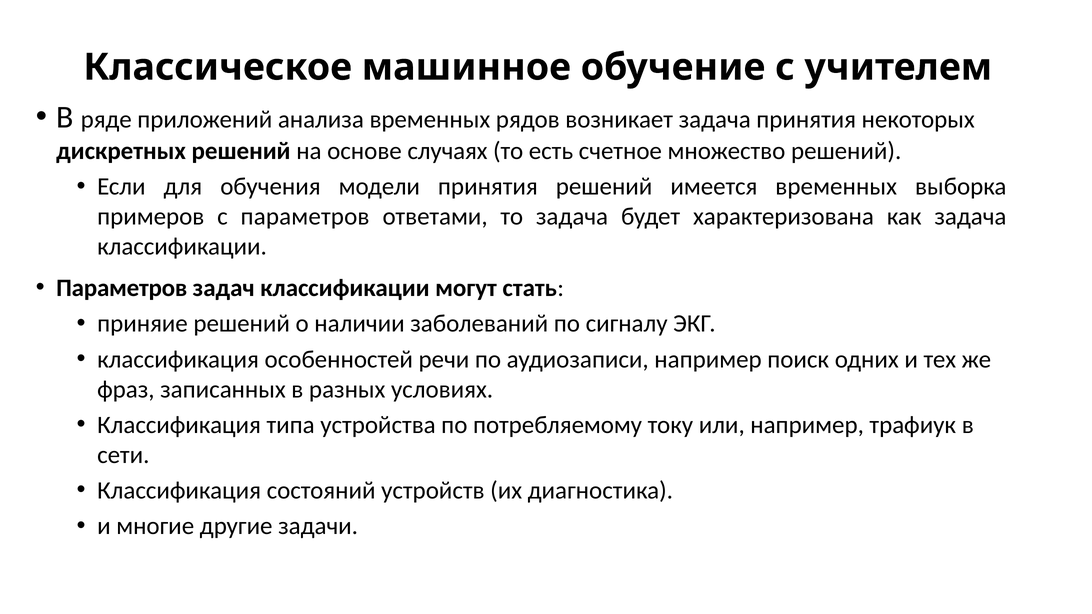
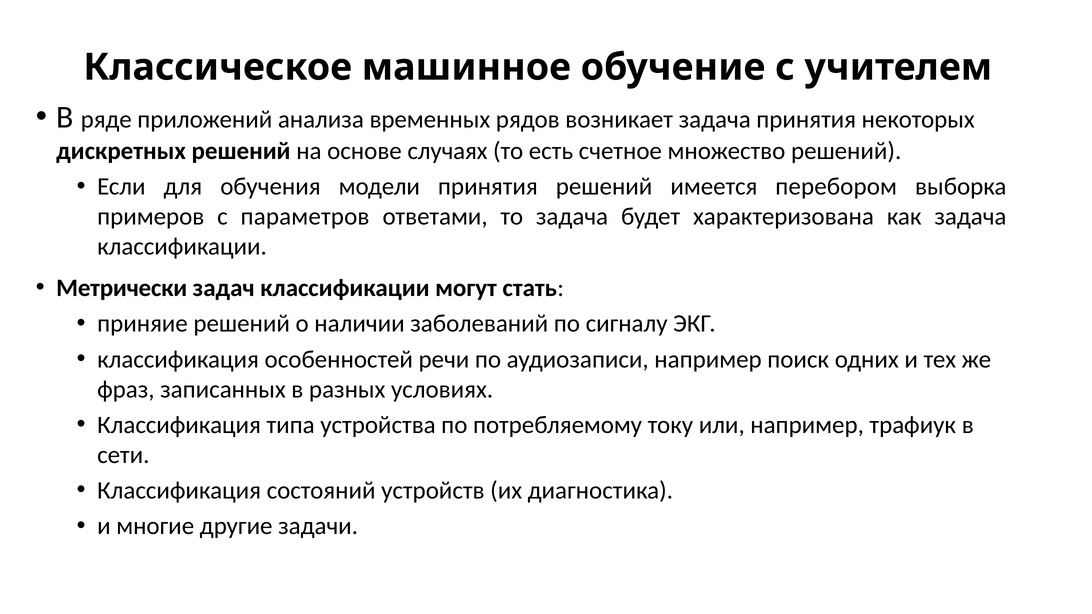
имеется временных: временных -> перебором
Параметров at (122, 288): Параметров -> Метрически
